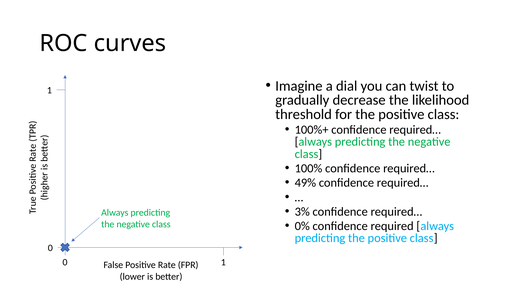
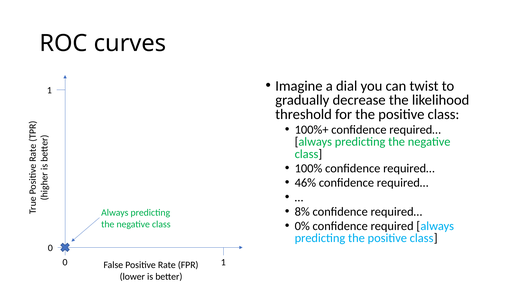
49%: 49% -> 46%
3%: 3% -> 8%
